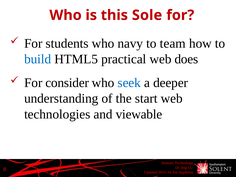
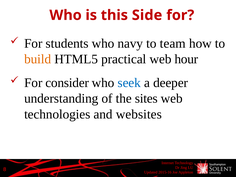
Sole: Sole -> Side
build colour: blue -> orange
does: does -> hour
start: start -> sites
viewable: viewable -> websites
